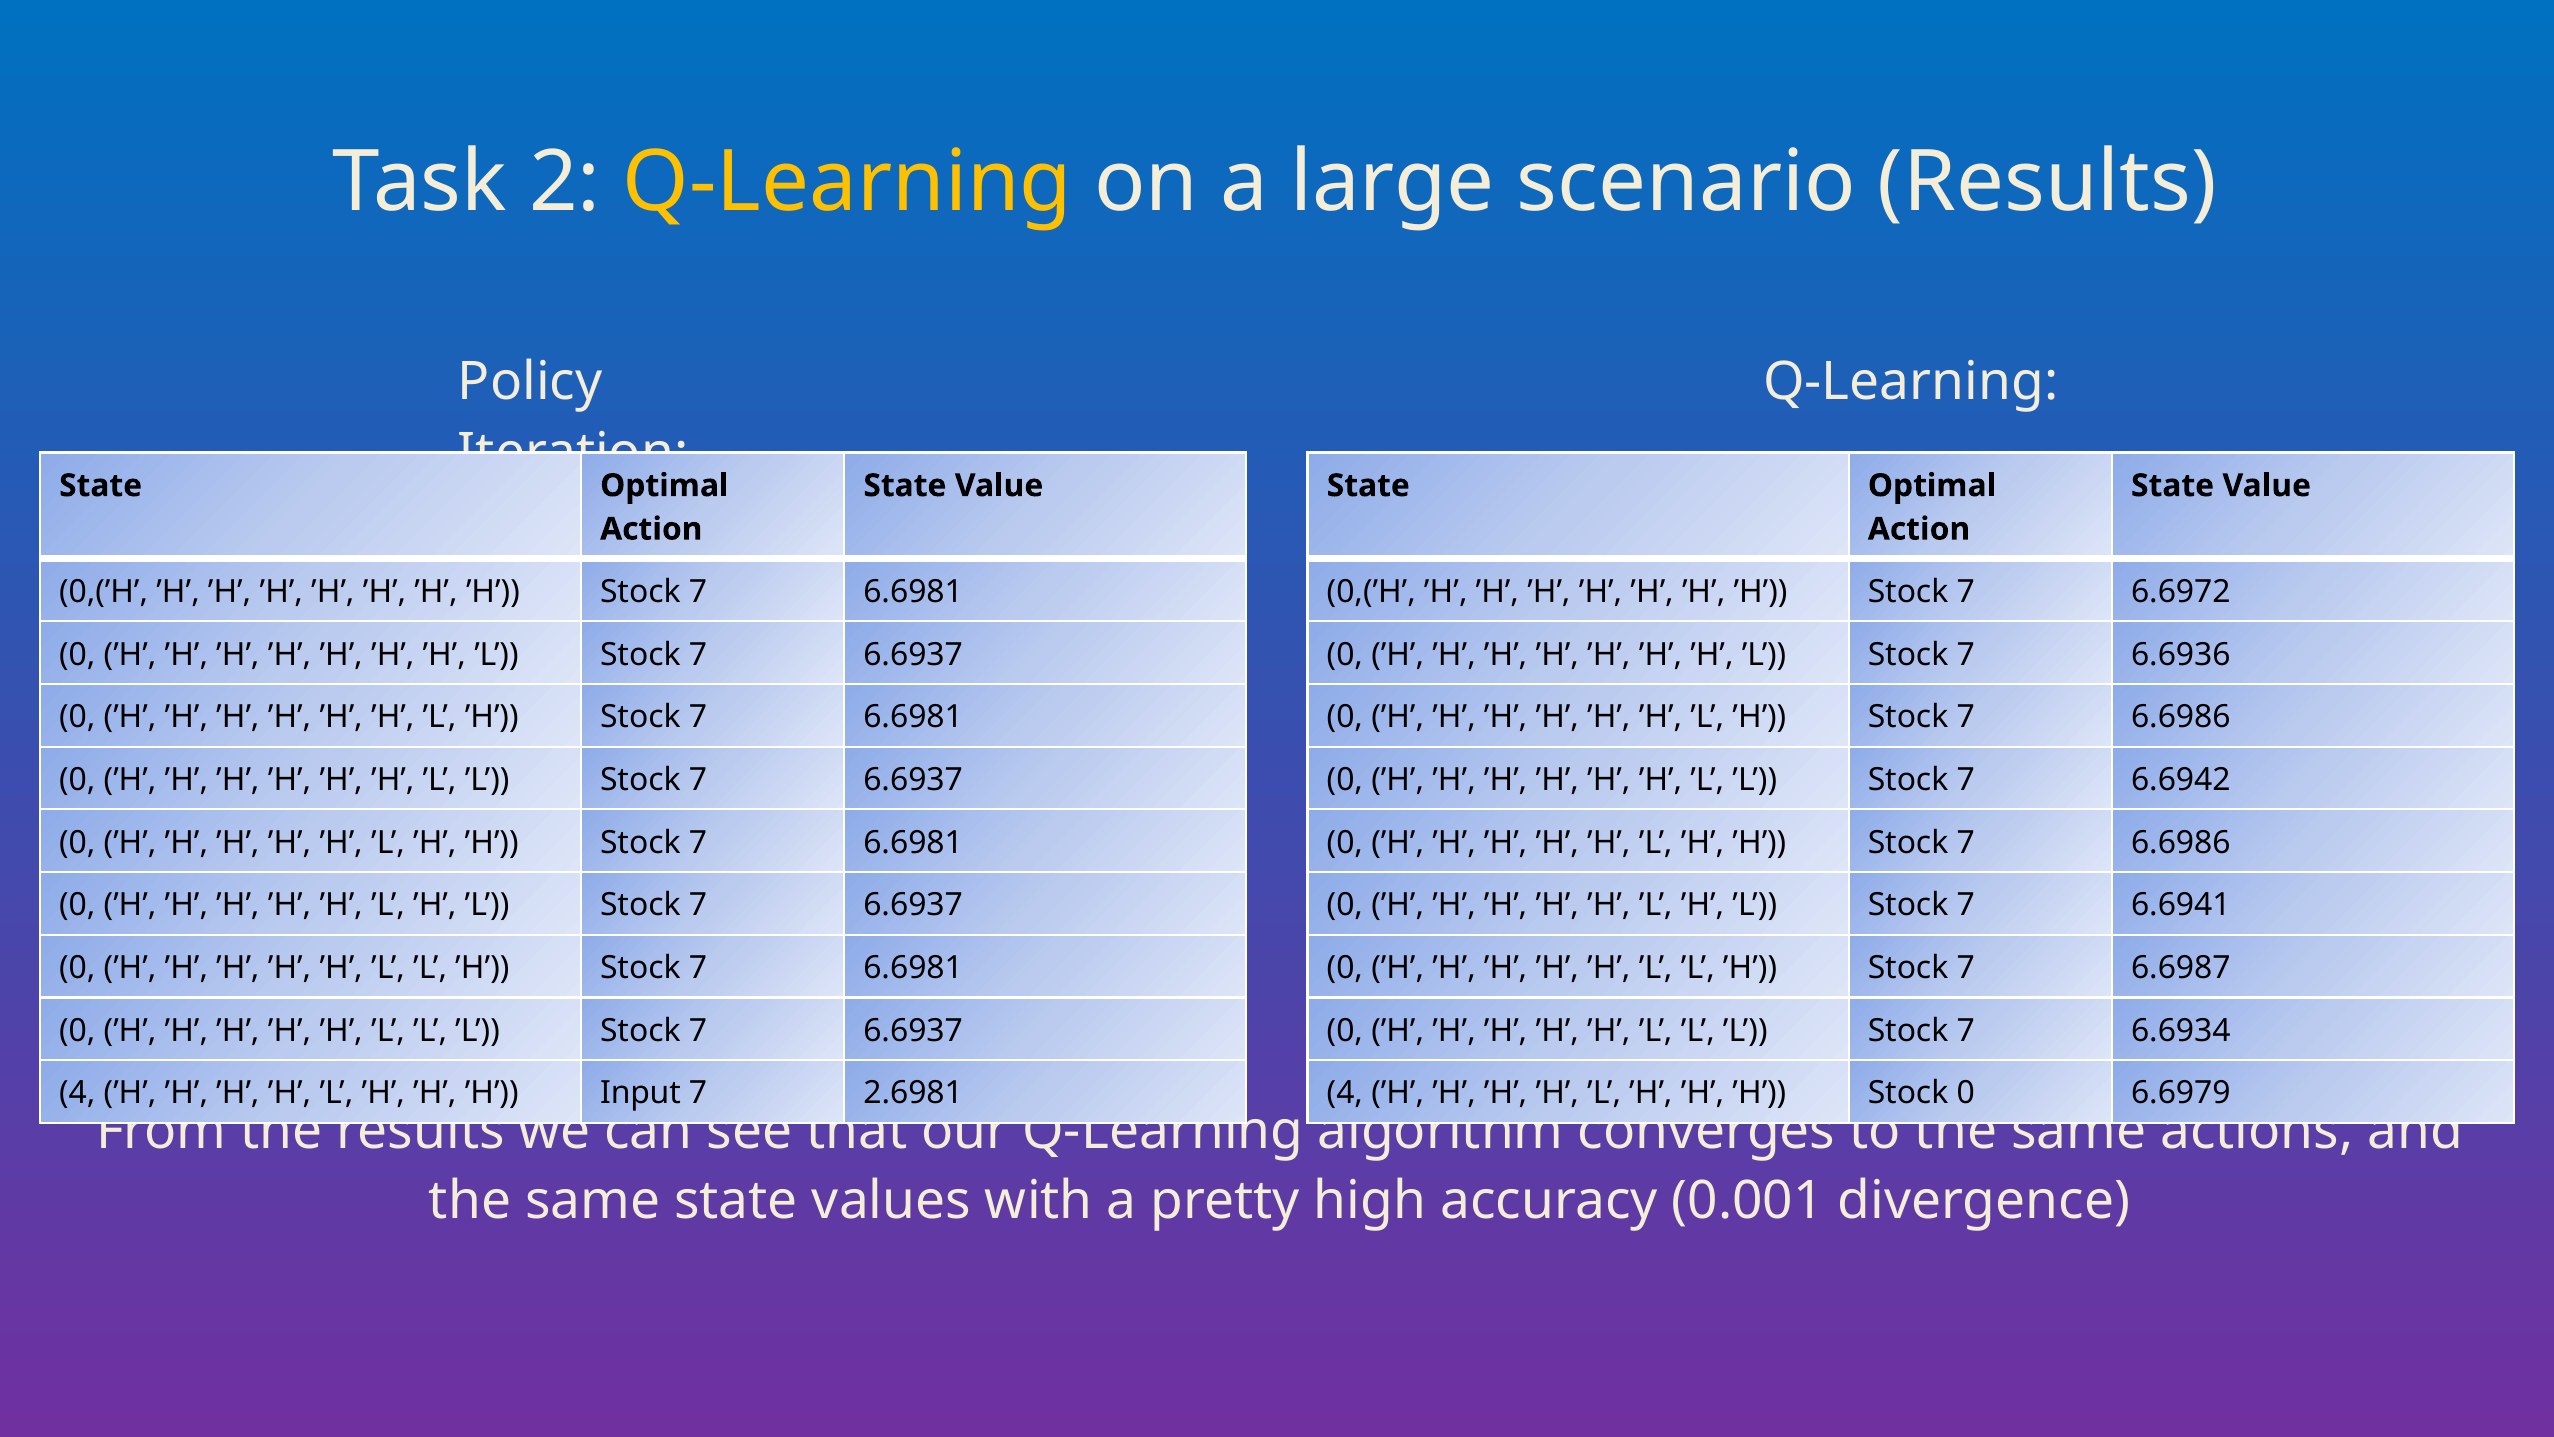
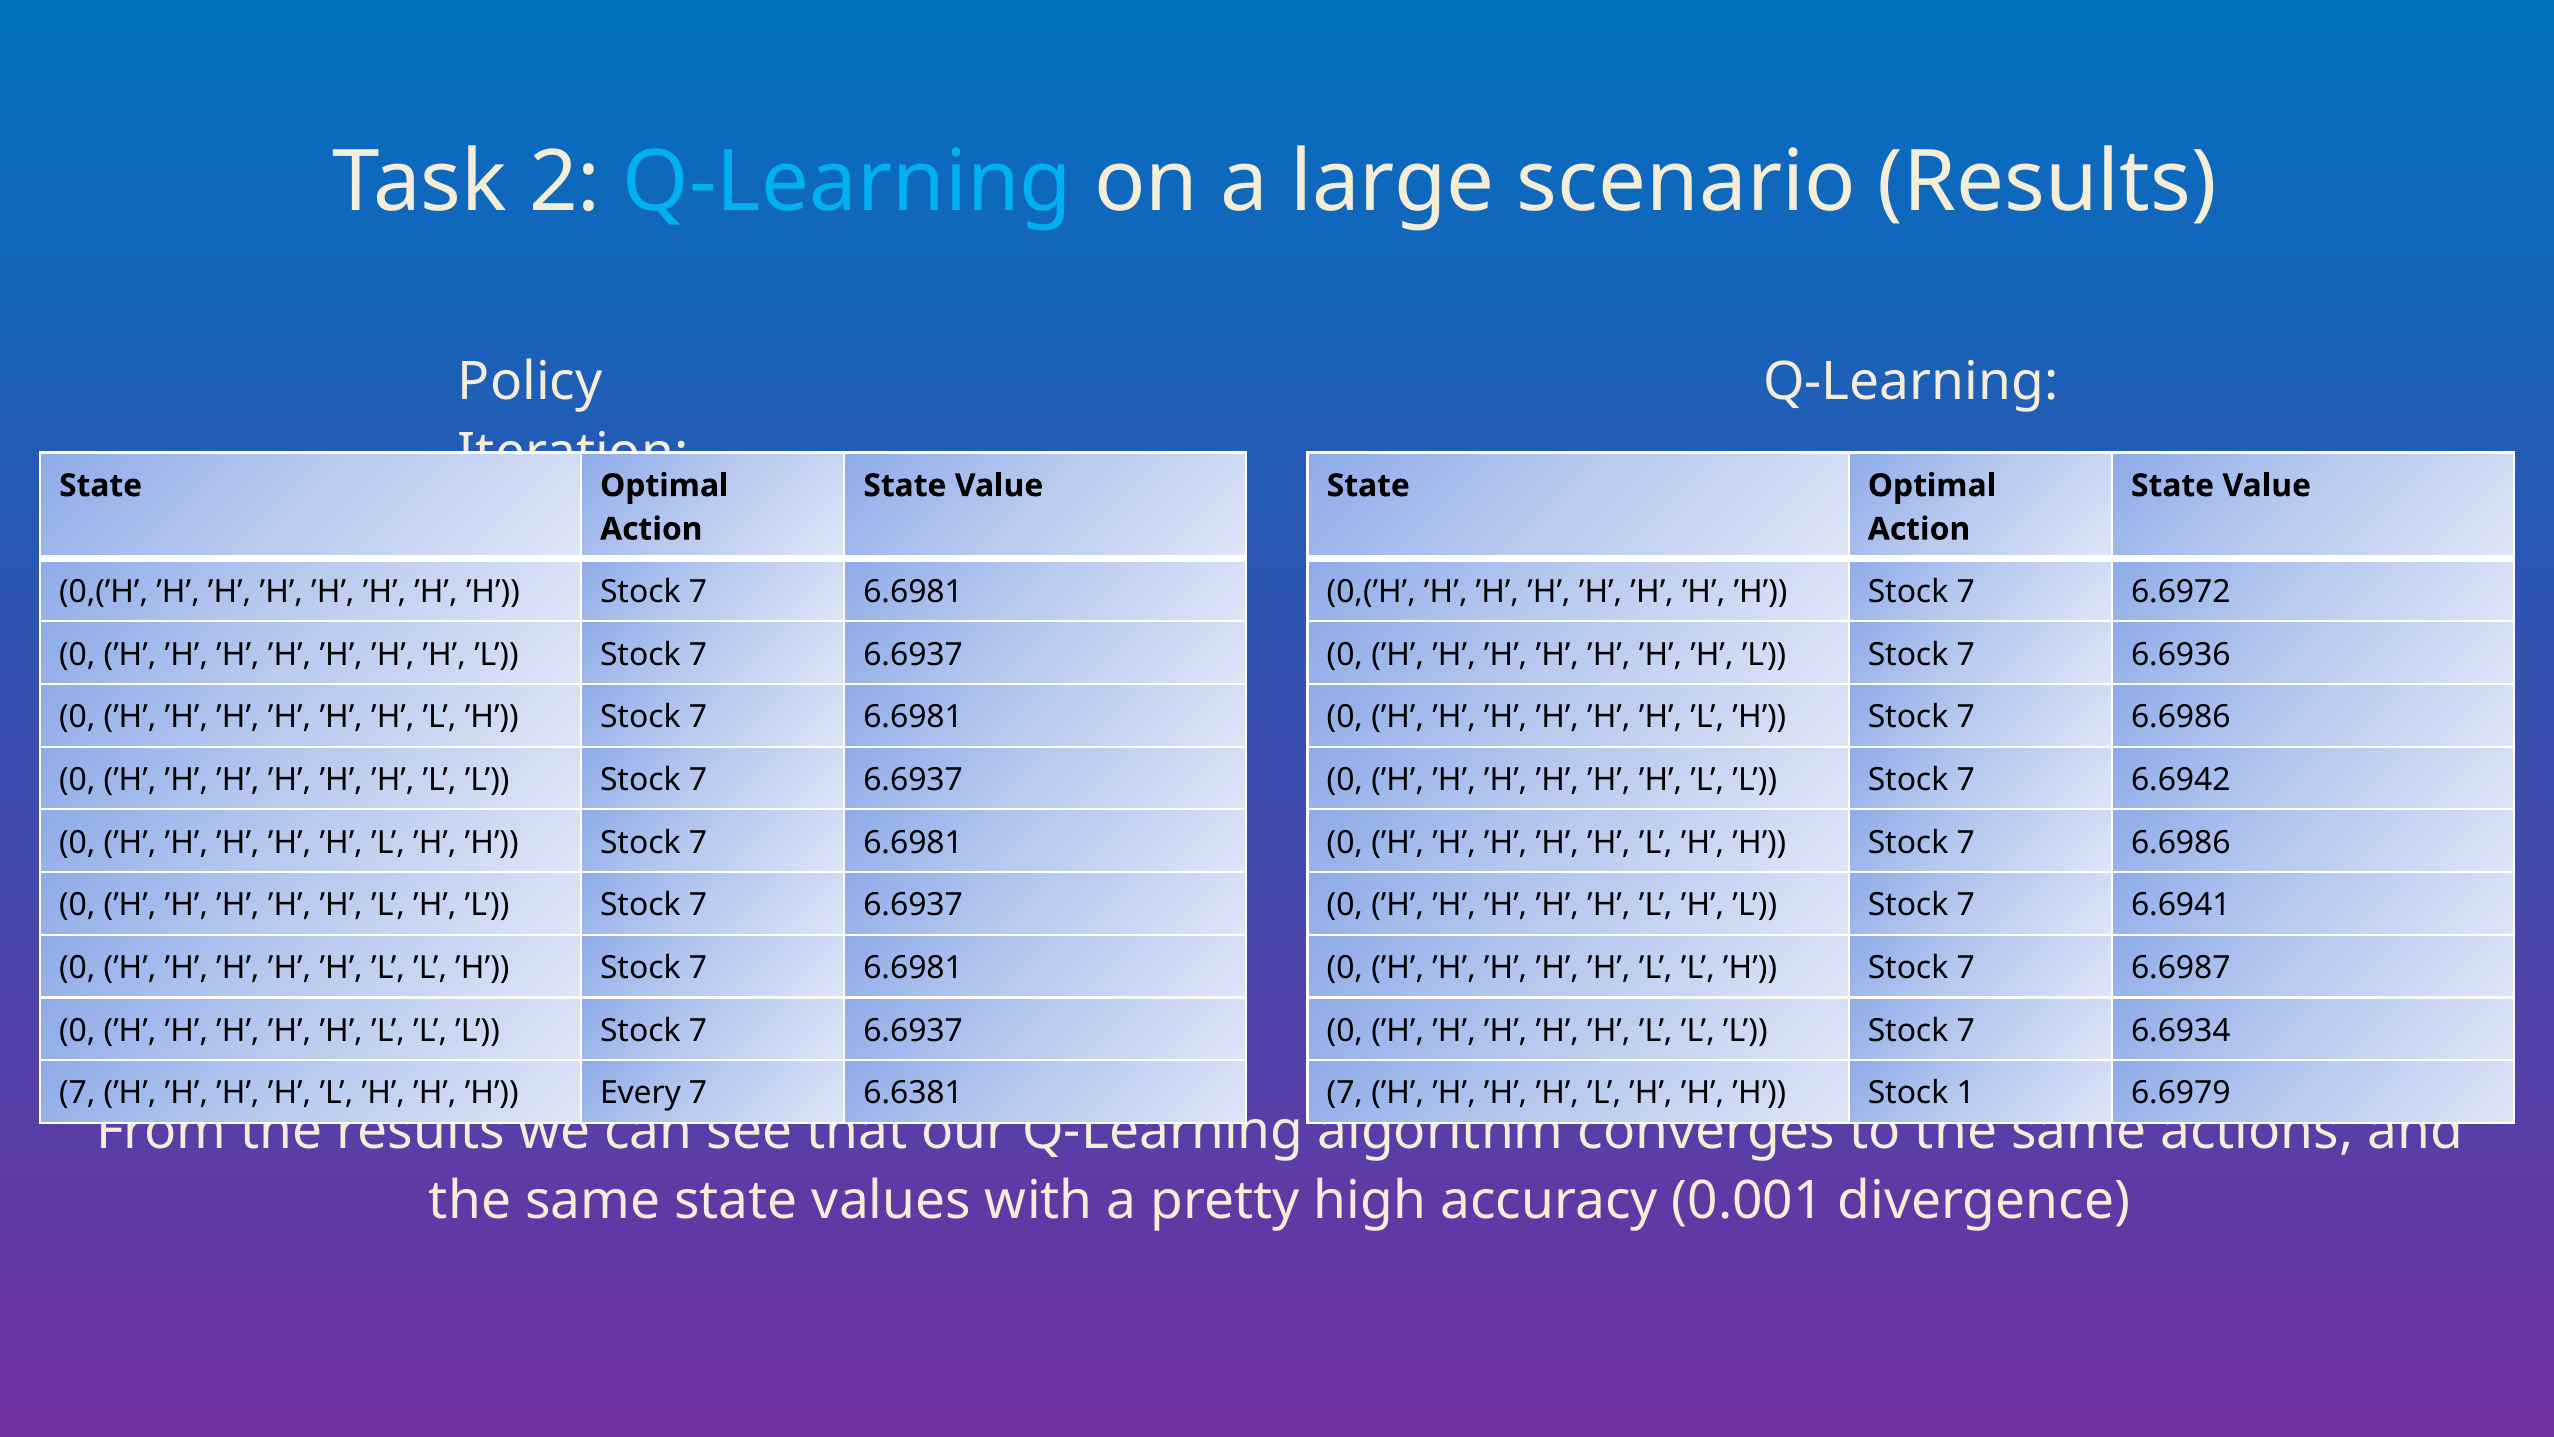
Q-Learning at (847, 183) colour: yellow -> light blue
4 at (77, 1093): 4 -> 7
Input: Input -> Every
2.6981: 2.6981 -> 6.6381
4 at (1345, 1093): 4 -> 7
Stock 0: 0 -> 1
